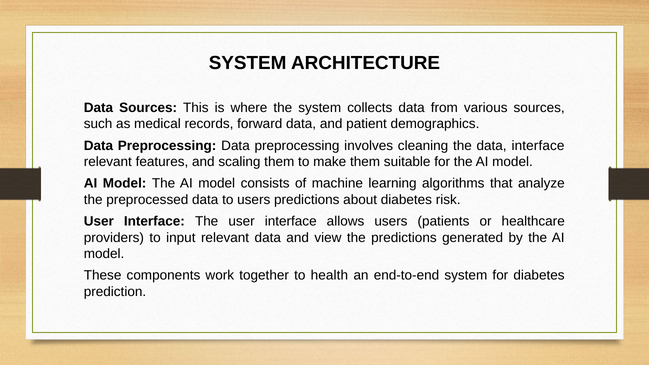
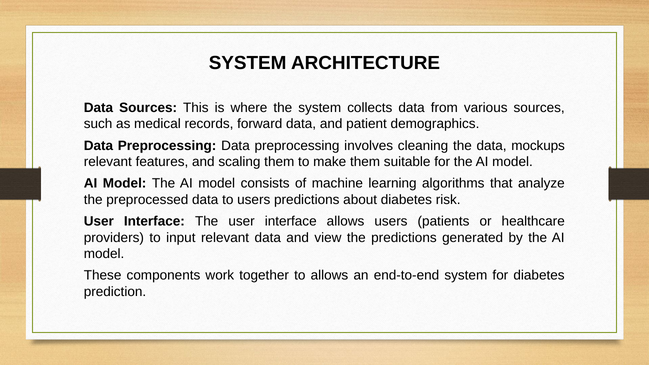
data interface: interface -> mockups
to health: health -> allows
